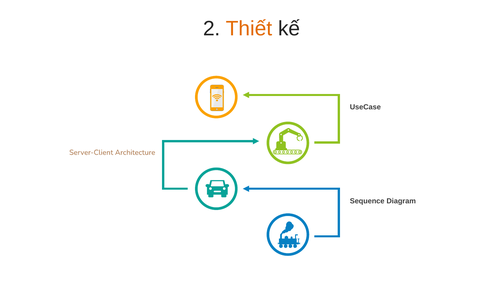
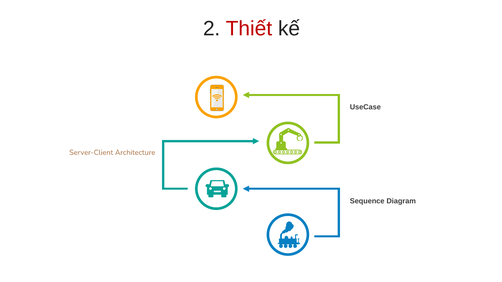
Thiết colour: orange -> red
